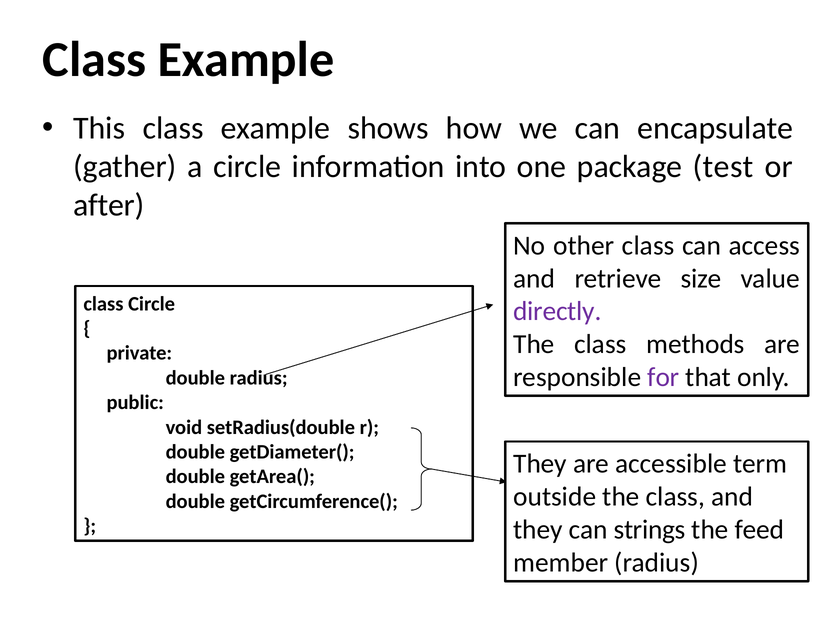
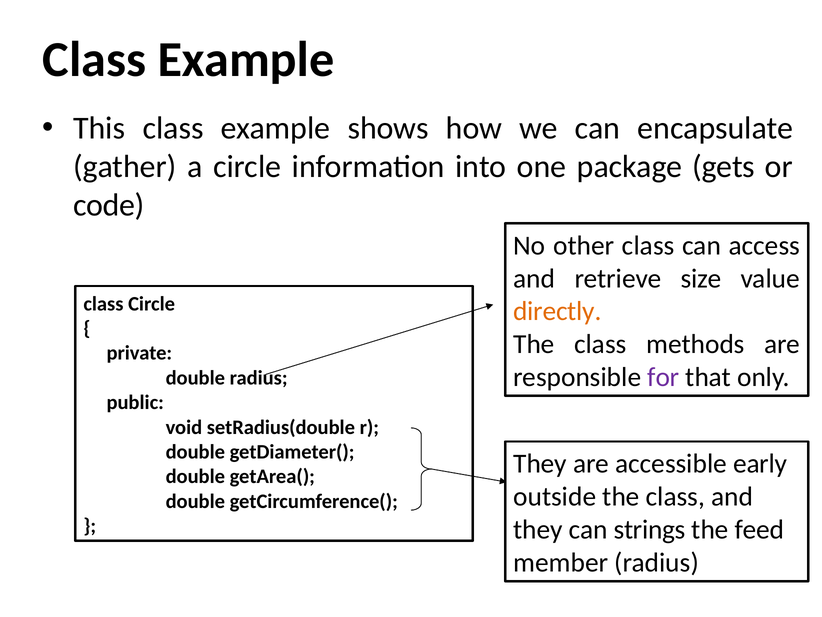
test: test -> gets
after: after -> code
directly colour: purple -> orange
term: term -> early
